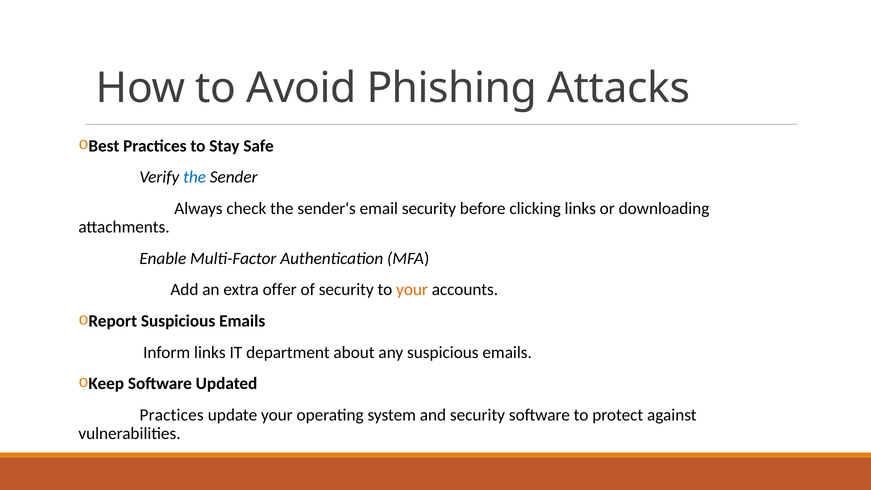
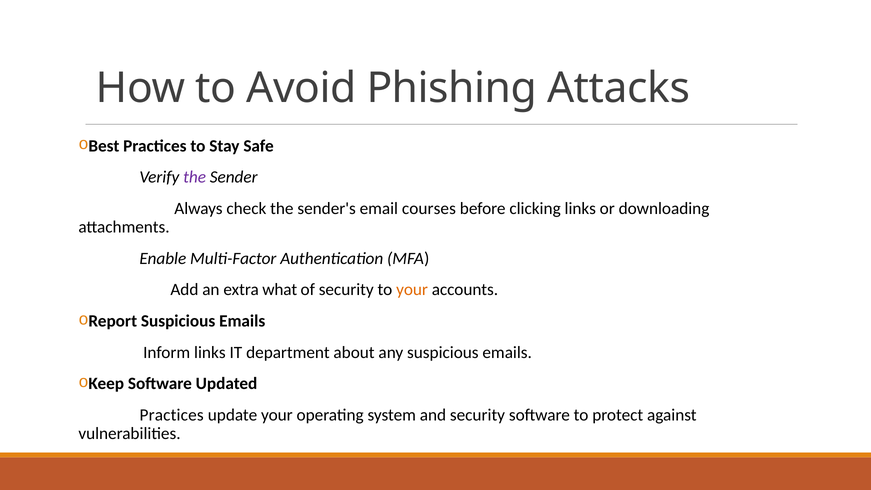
the at (195, 177) colour: blue -> purple
email security: security -> courses
offer: offer -> what
